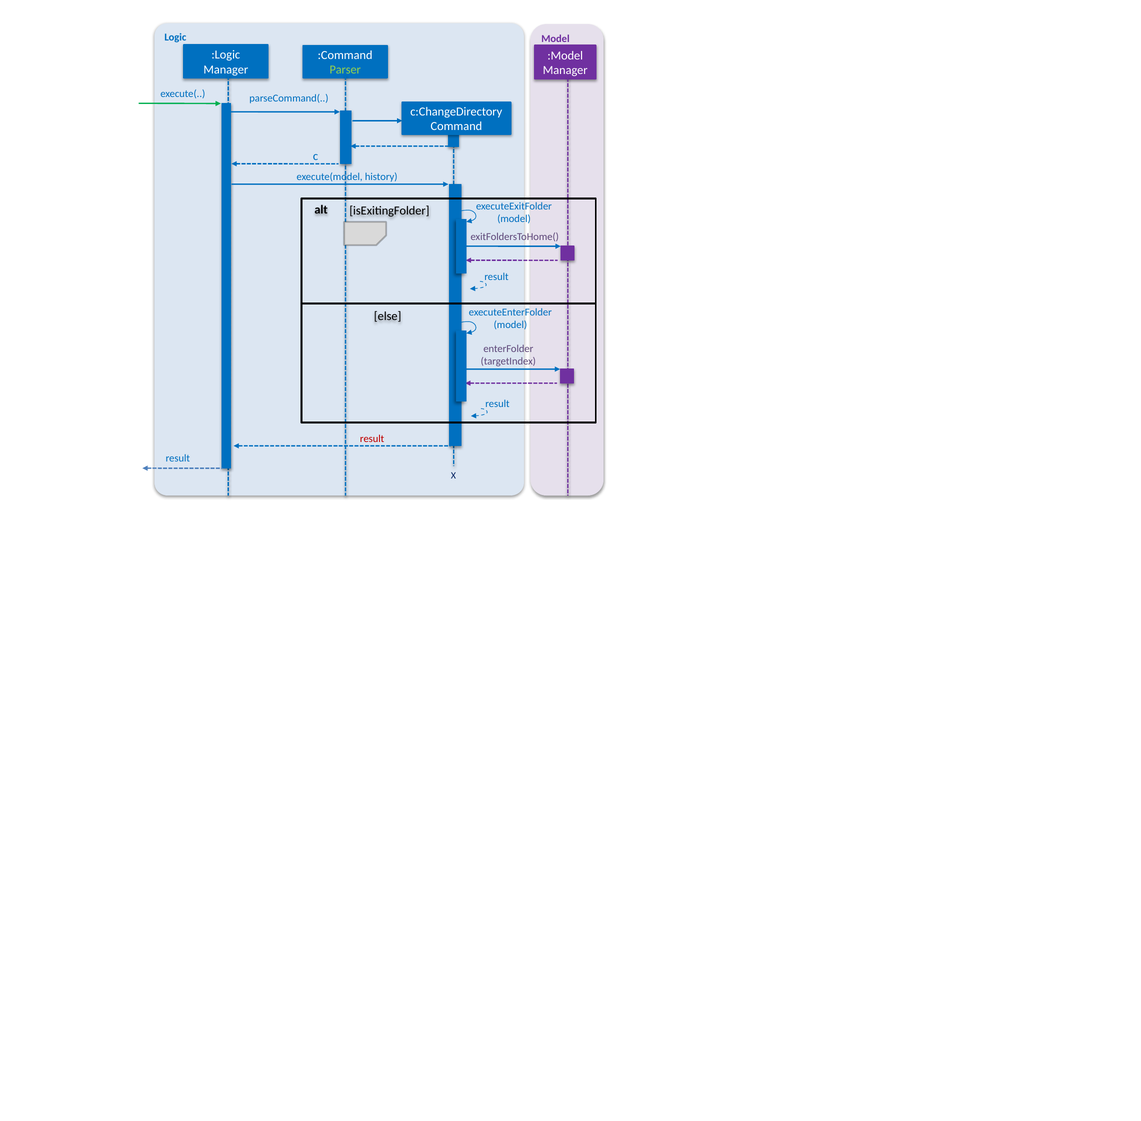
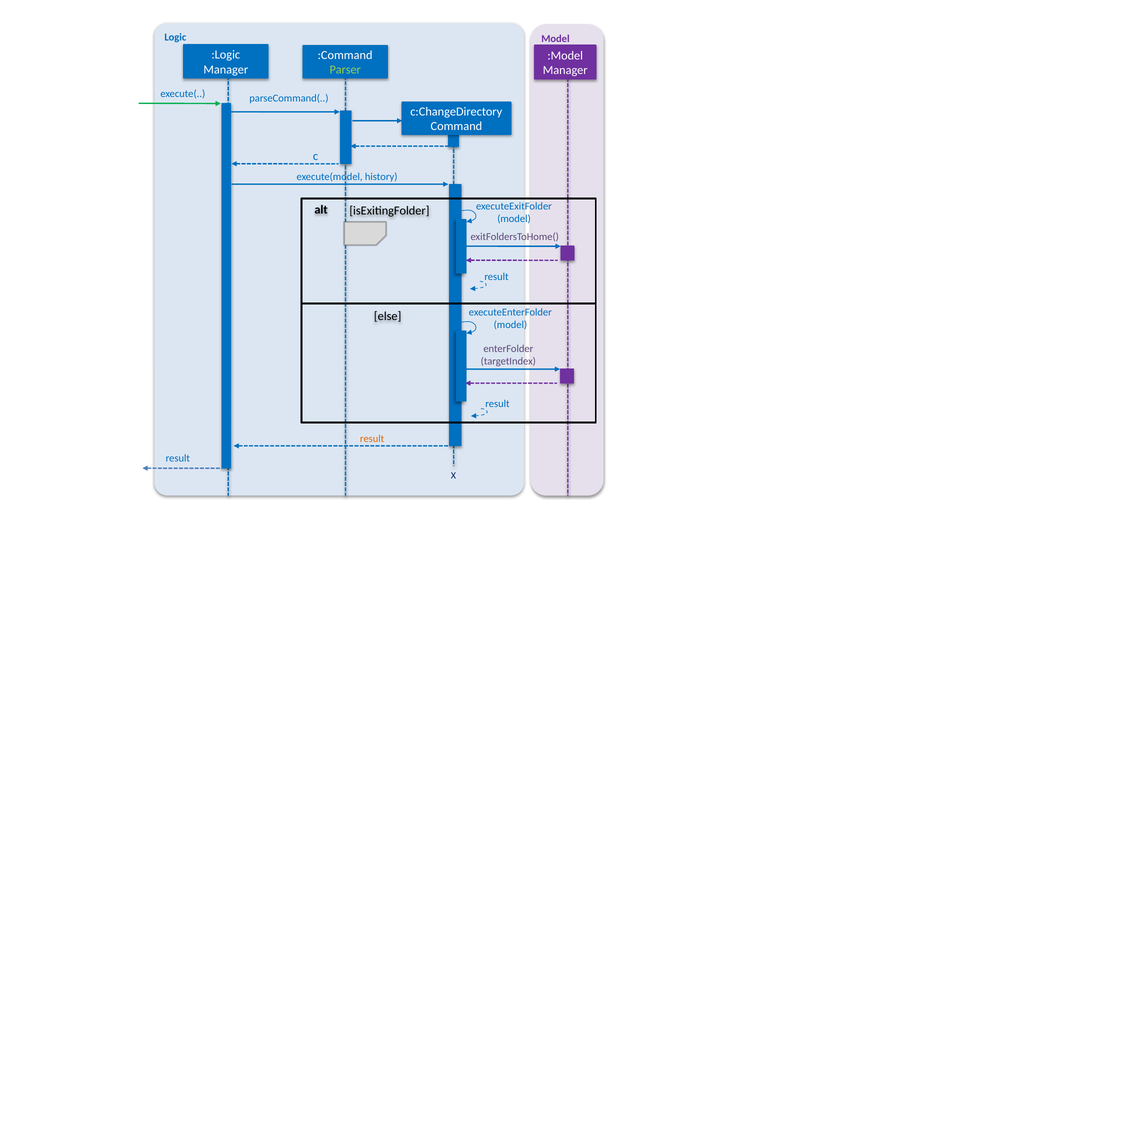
result at (372, 439) colour: red -> orange
